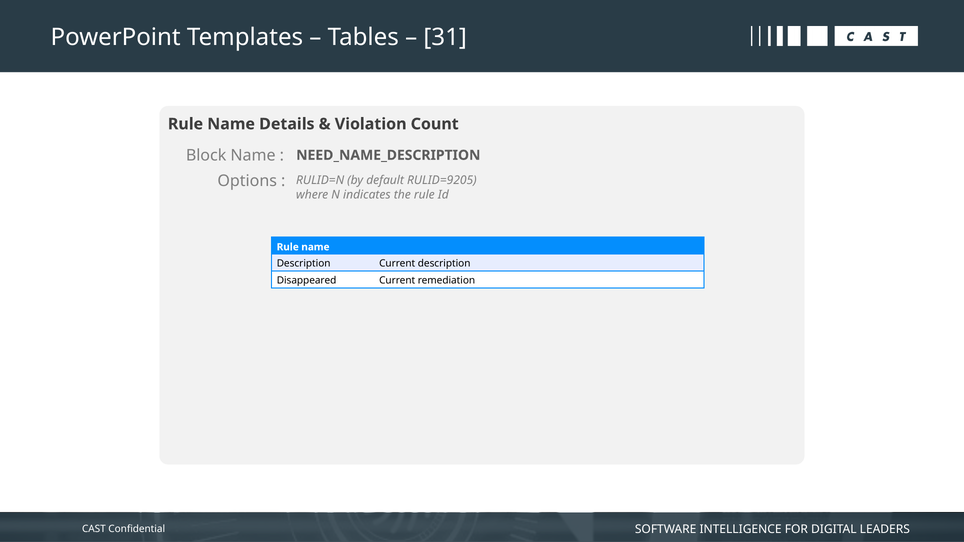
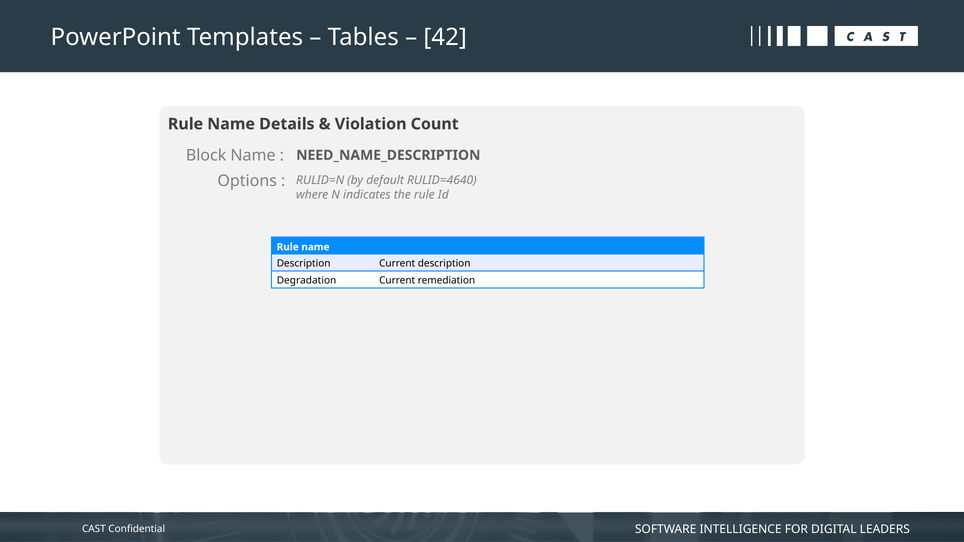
31: 31 -> 42
RULID=9205: RULID=9205 -> RULID=4640
Disappeared: Disappeared -> Degradation
